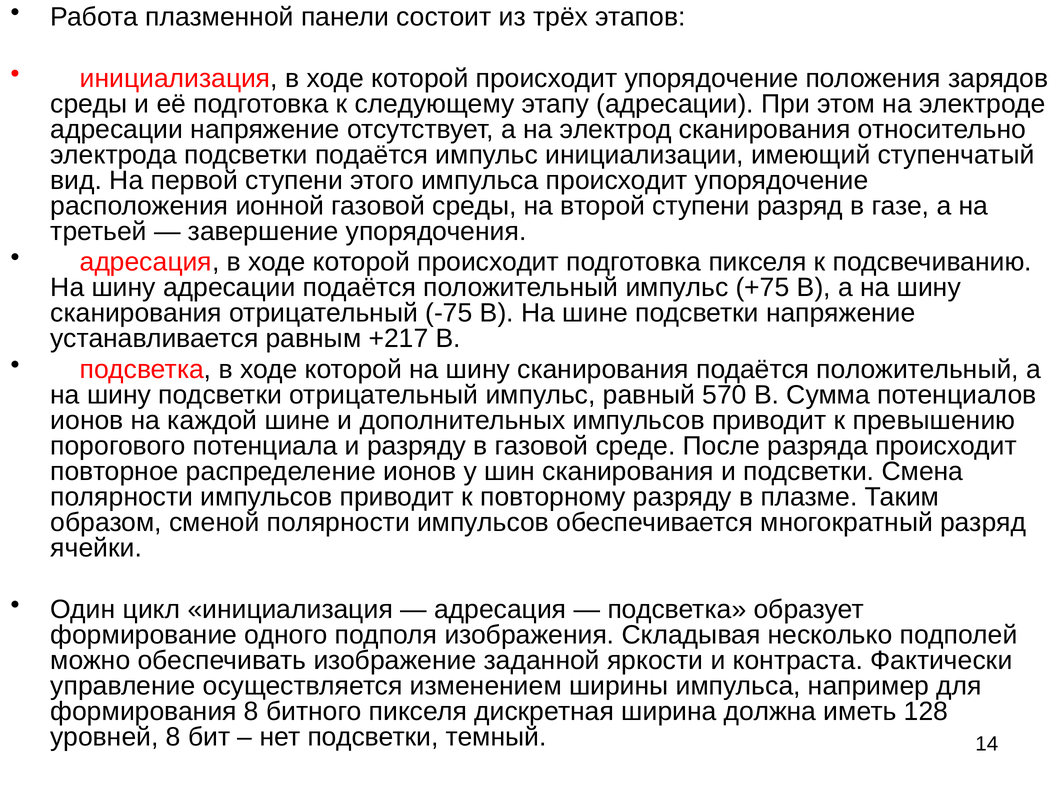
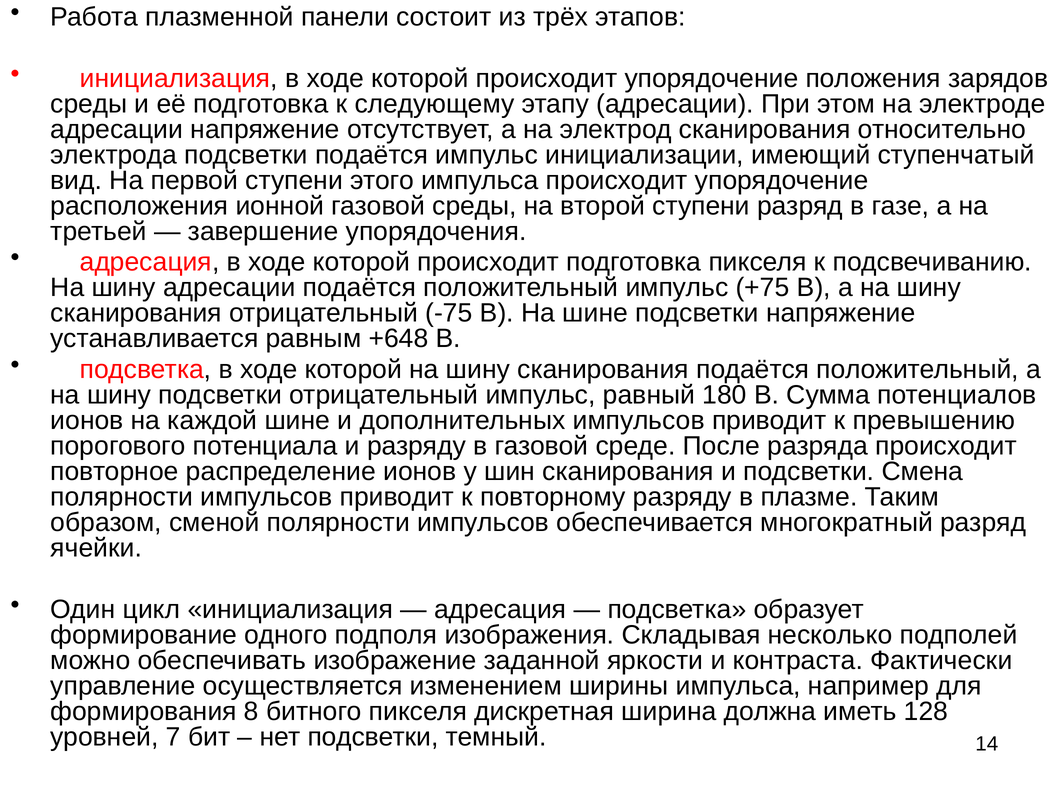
+217: +217 -> +648
570: 570 -> 180
уровней 8: 8 -> 7
